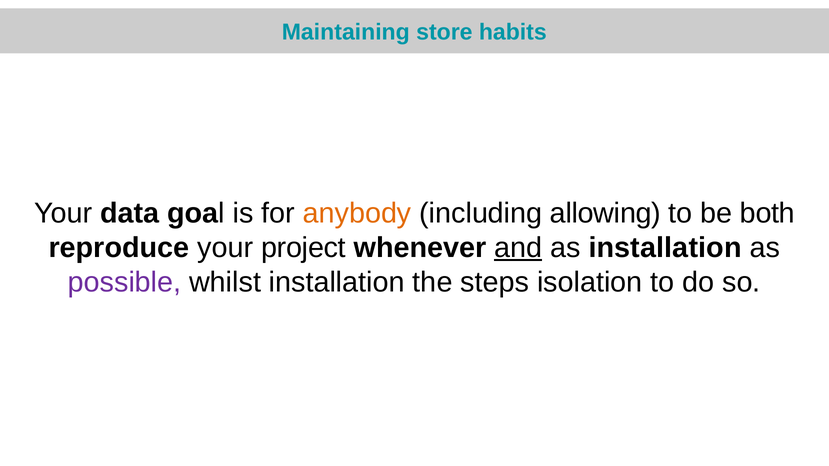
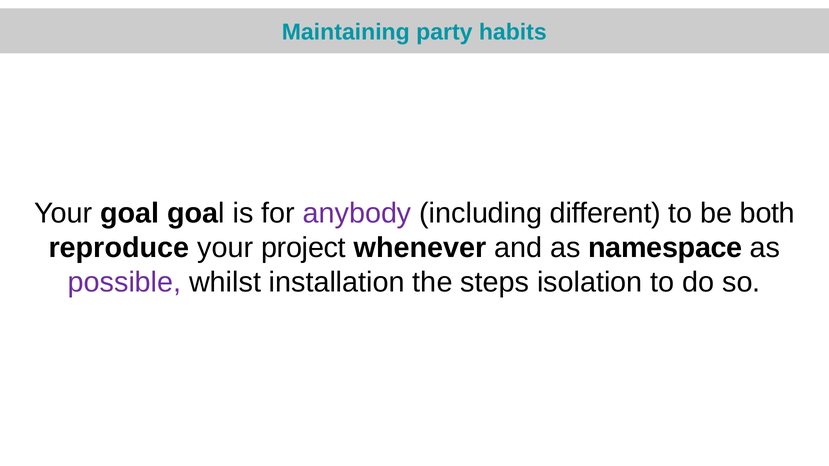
store: store -> party
Your data: data -> goal
anybody colour: orange -> purple
allowing: allowing -> different
and underline: present -> none
as installation: installation -> namespace
